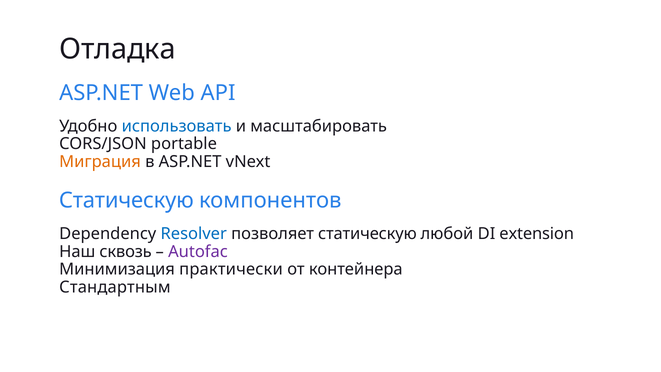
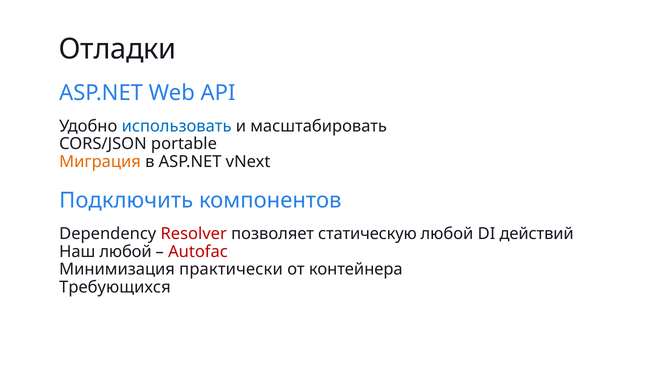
Отладка: Отладка -> Отладки
Статическую at (126, 200): Статическую -> Подключить
Resolver colour: blue -> red
extension: extension -> действий
Наш сквозь: сквозь -> любой
Autofac colour: purple -> red
Стандартным: Стандартным -> Требующихся
